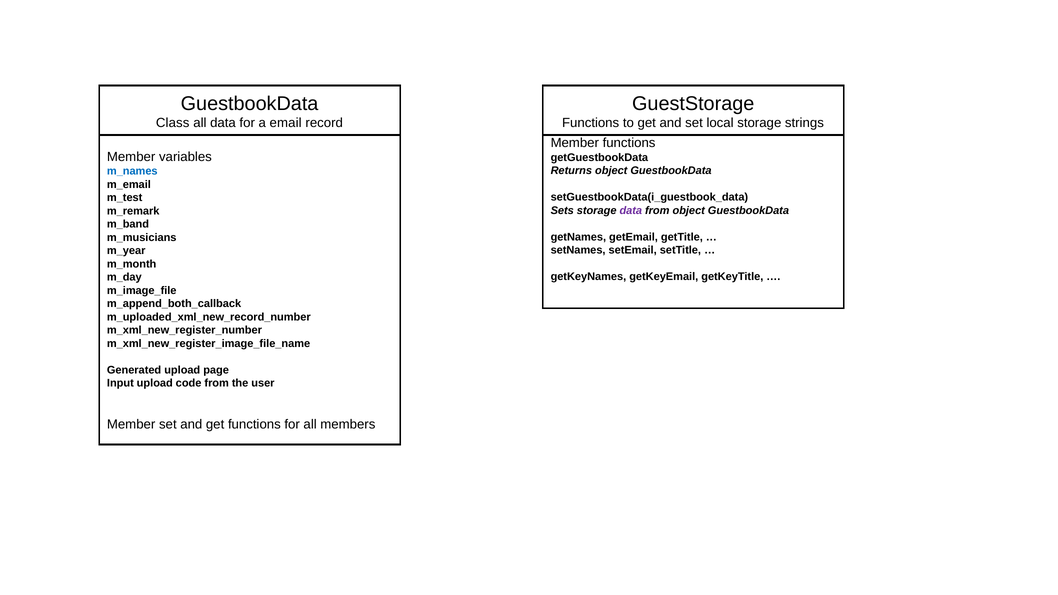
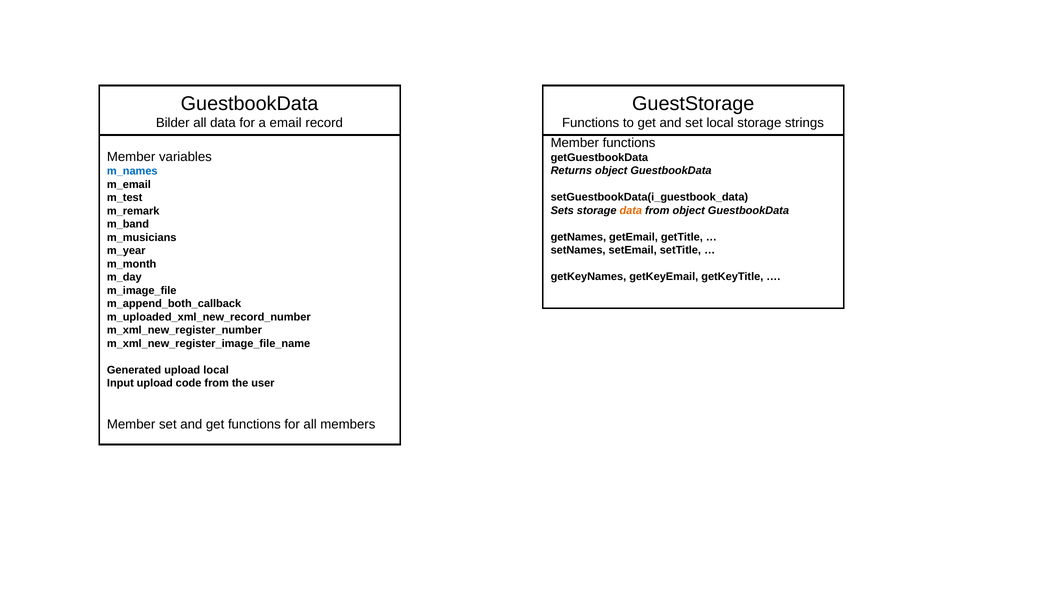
Class: Class -> Bilder
data at (631, 211) colour: purple -> orange
upload page: page -> local
